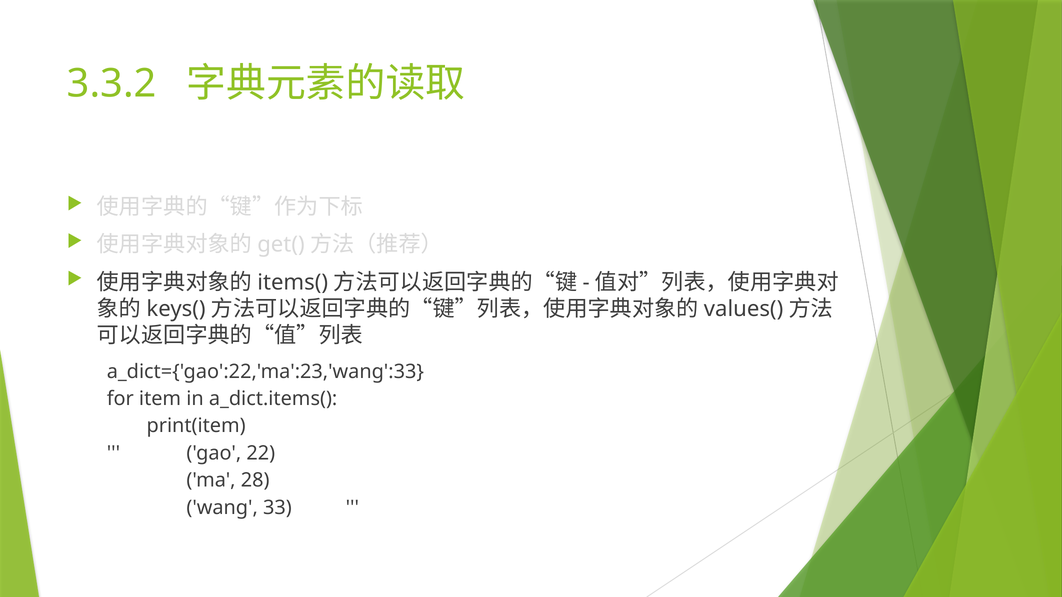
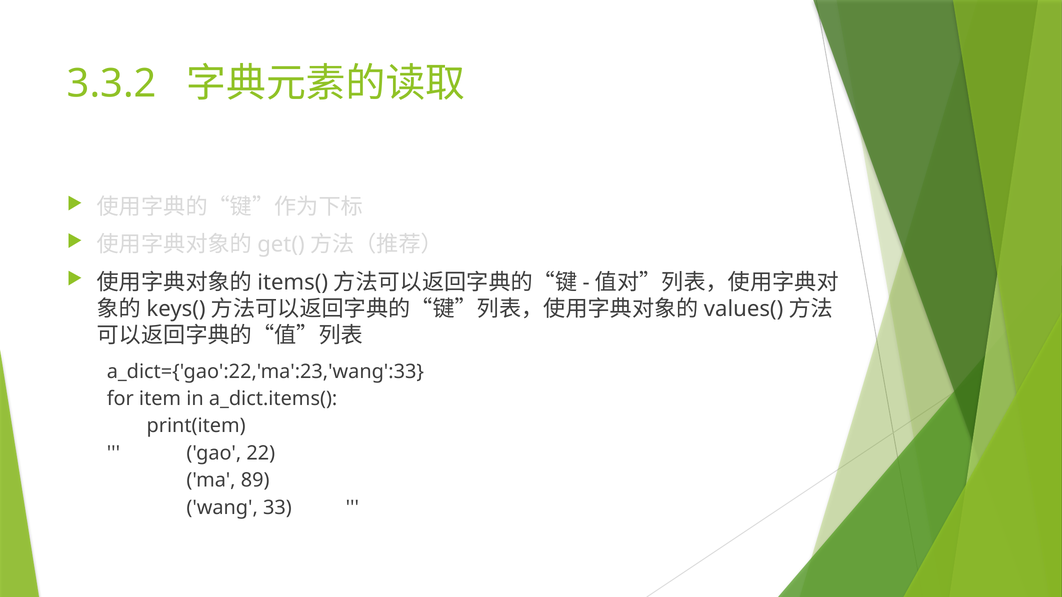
28: 28 -> 89
